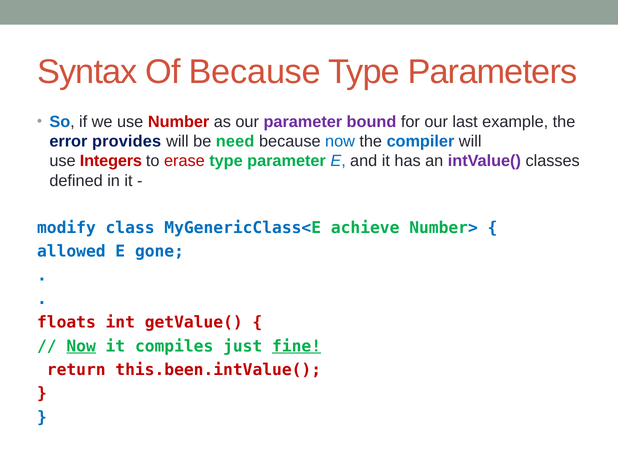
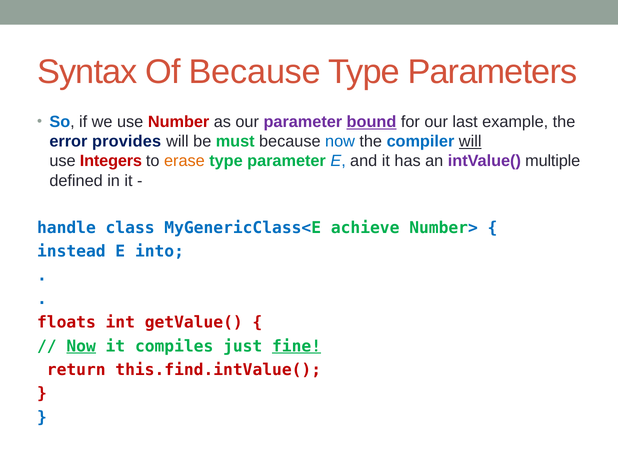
bound underline: none -> present
need: need -> must
will at (470, 142) underline: none -> present
erase colour: red -> orange
classes: classes -> multiple
modify: modify -> handle
allowed: allowed -> instead
gone: gone -> into
this.been.intValue(: this.been.intValue( -> this.find.intValue(
